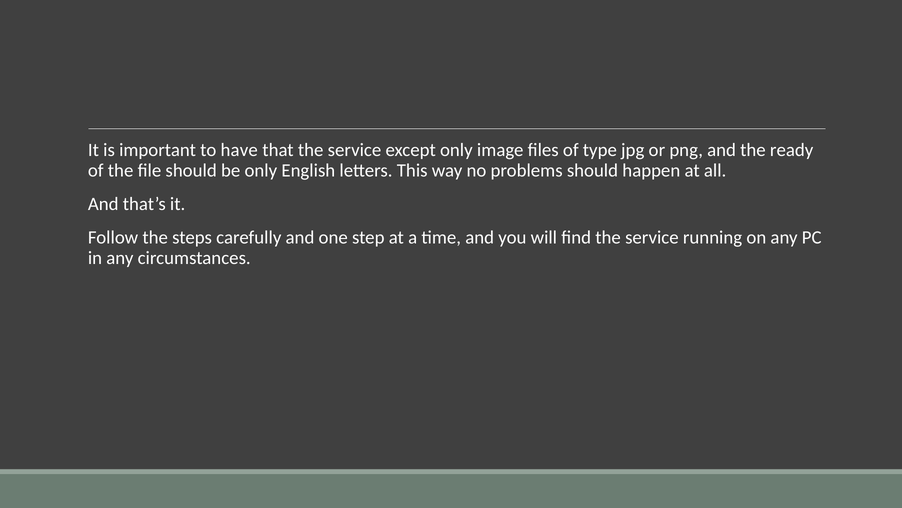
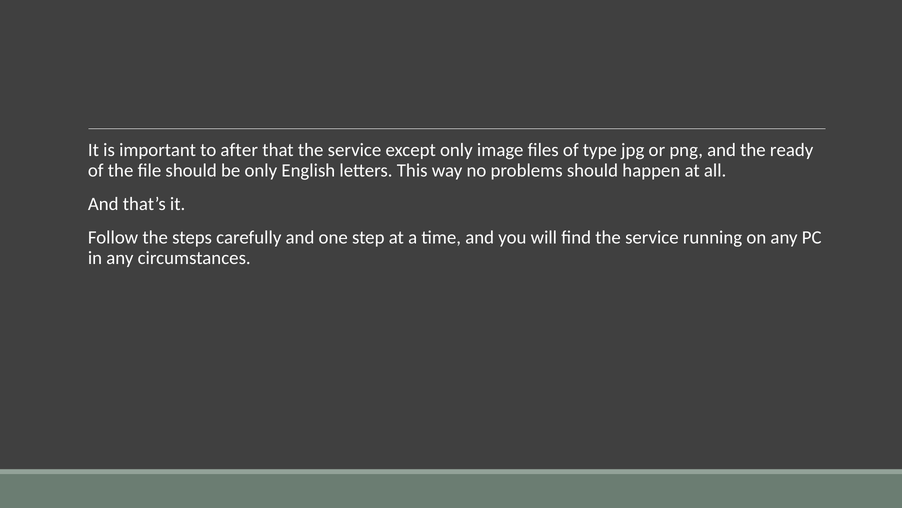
have: have -> after
